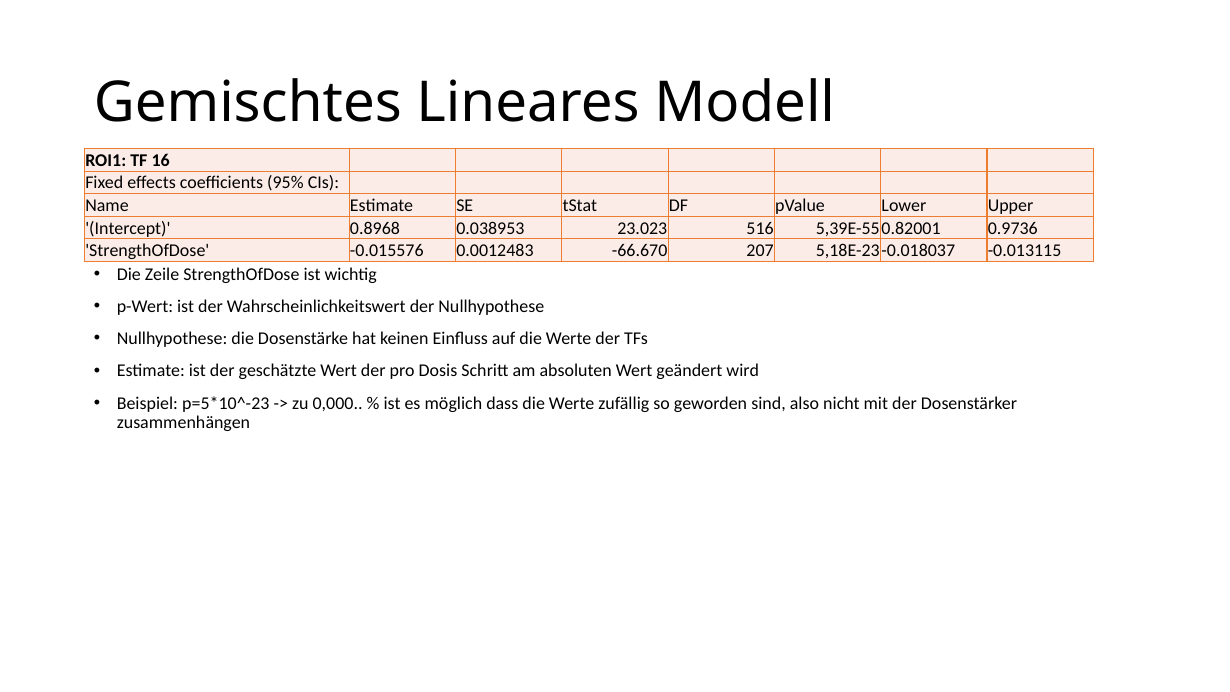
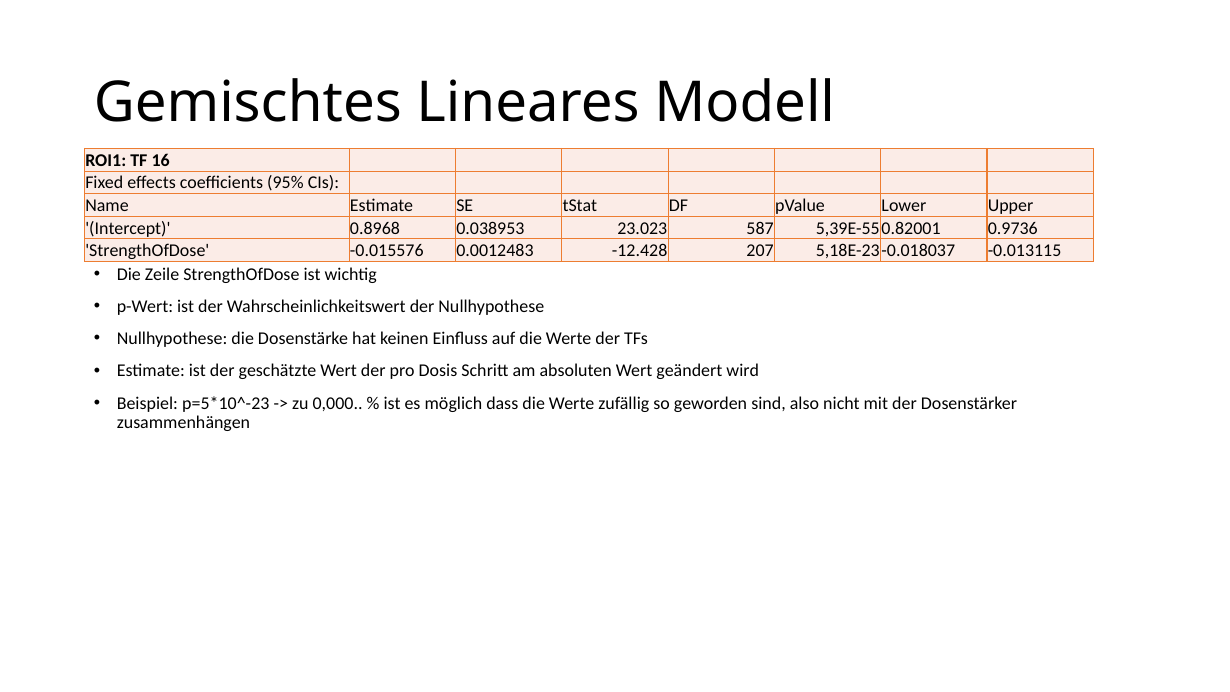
516: 516 -> 587
-66.670: -66.670 -> -12.428
